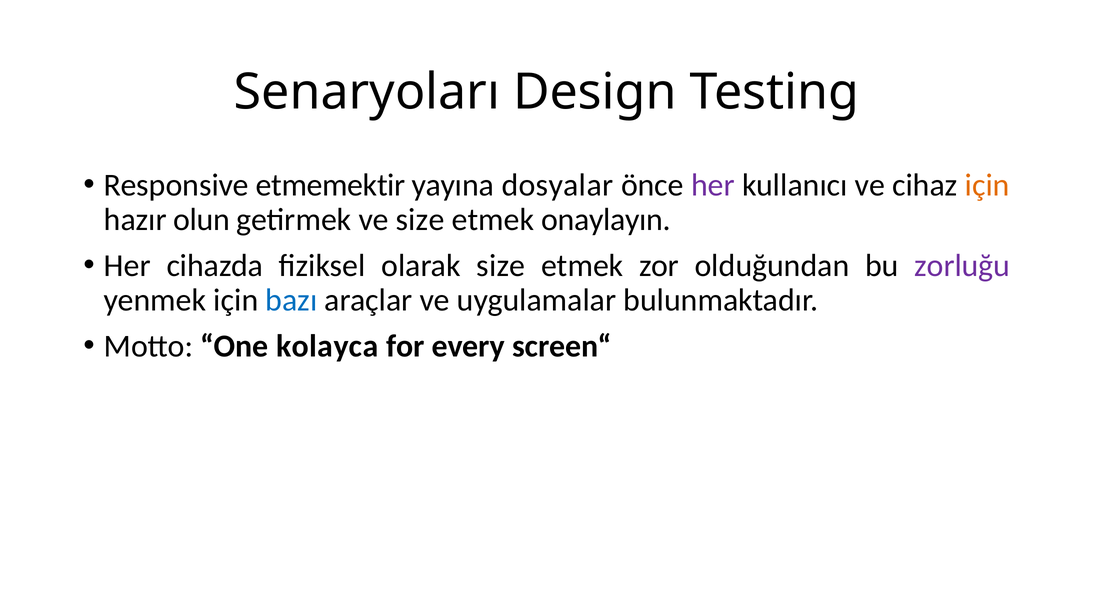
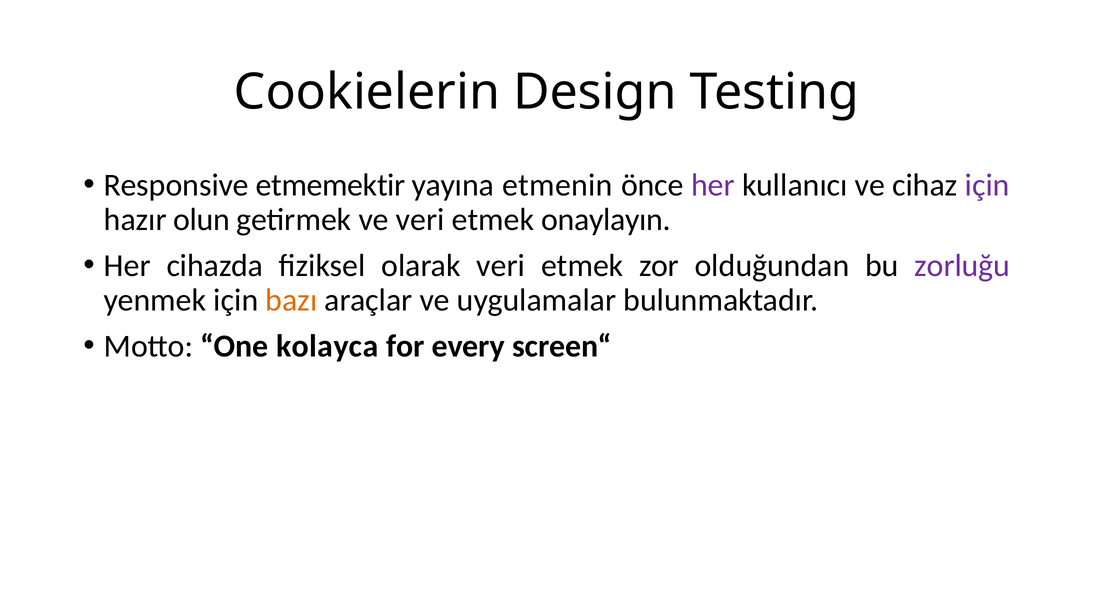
Senaryoları: Senaryoları -> Cookielerin
dosyalar: dosyalar -> etmenin
için at (987, 185) colour: orange -> purple
ve size: size -> veri
olarak size: size -> veri
bazı colour: blue -> orange
